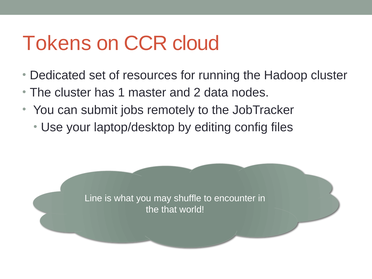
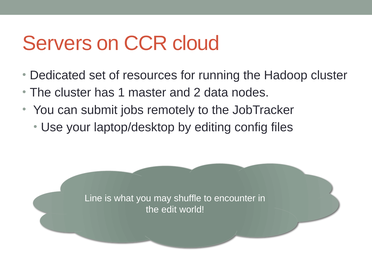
Tokens: Tokens -> Servers
that: that -> edit
